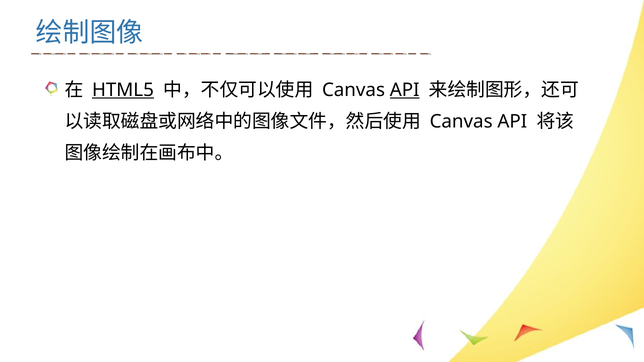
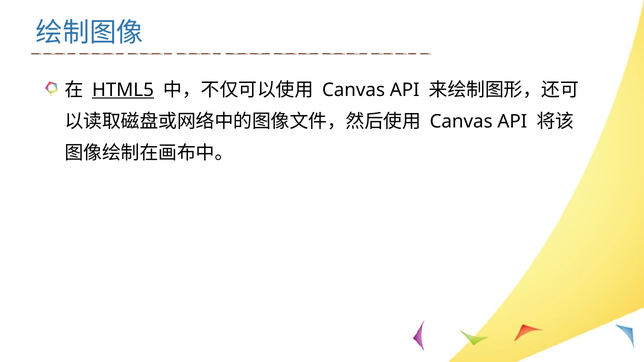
API at (405, 90) underline: present -> none
